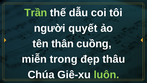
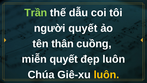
miễn trong: trong -> quyết
đẹp thâu: thâu -> luôn
luôn at (106, 74) colour: light green -> yellow
